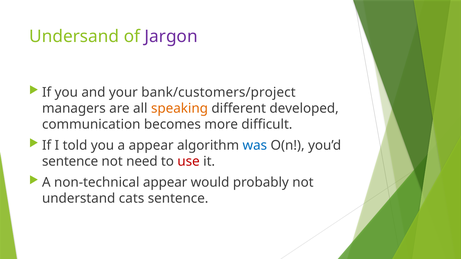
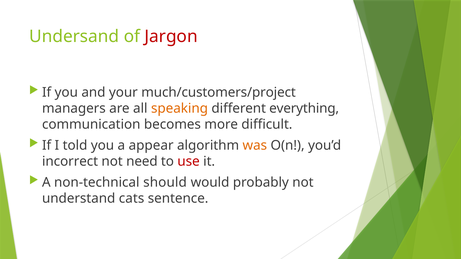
Jargon colour: purple -> red
bank/customers/project: bank/customers/project -> much/customers/project
developed: developed -> everything
was colour: blue -> orange
sentence at (70, 162): sentence -> incorrect
non-technical appear: appear -> should
